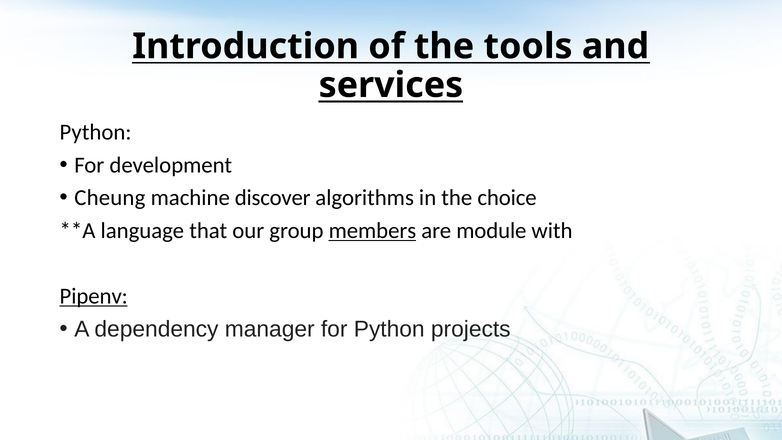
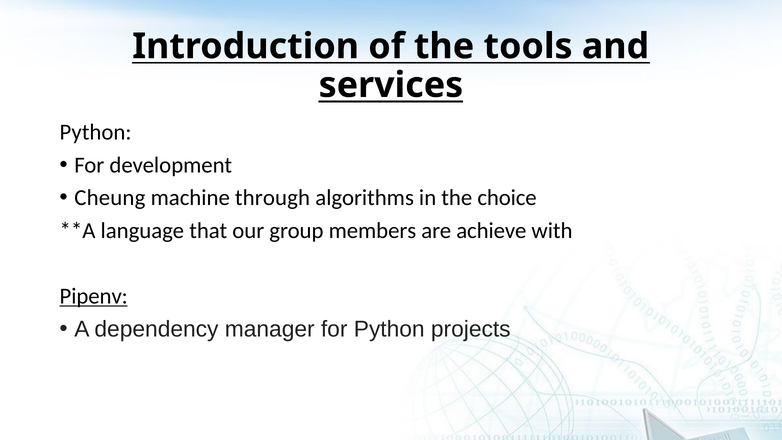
discover: discover -> through
members underline: present -> none
module: module -> achieve
